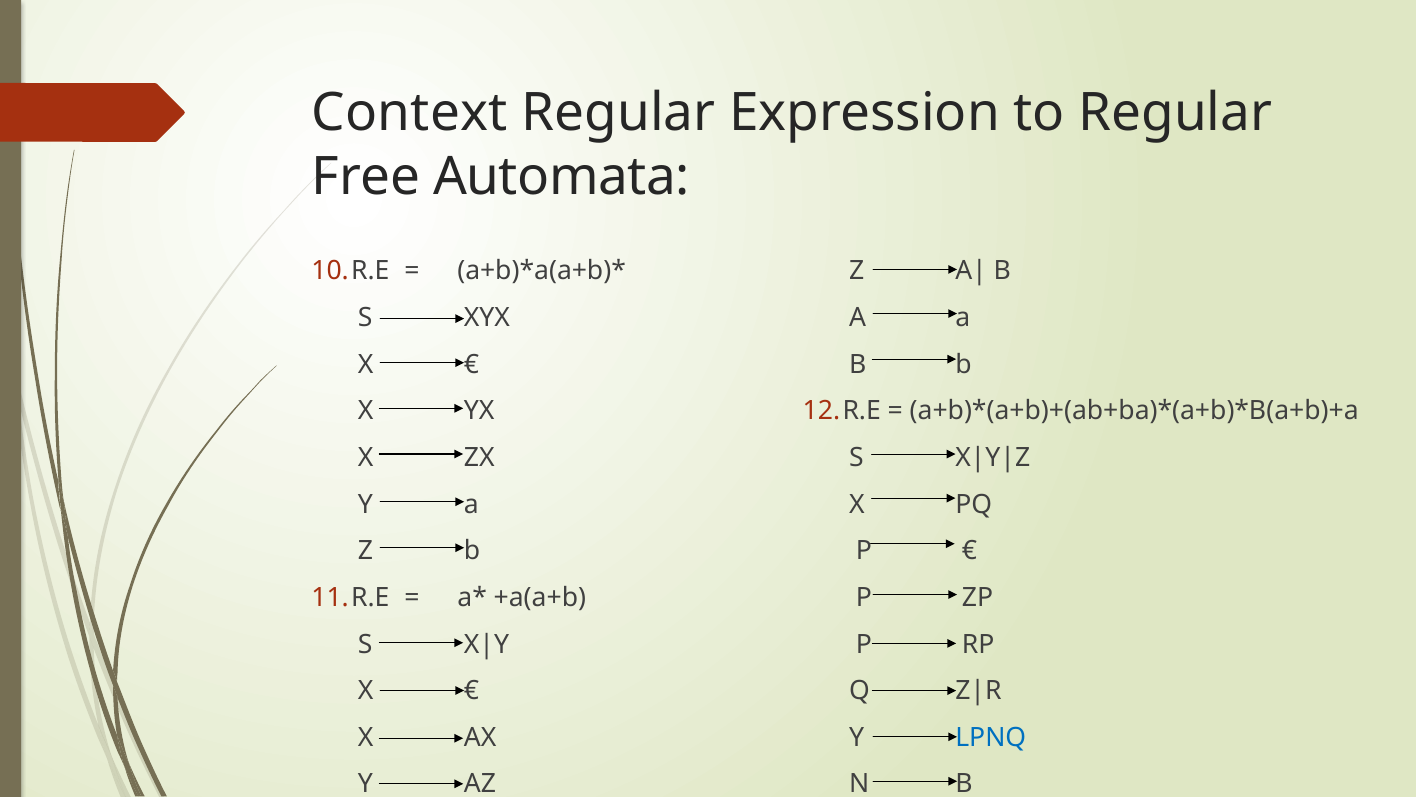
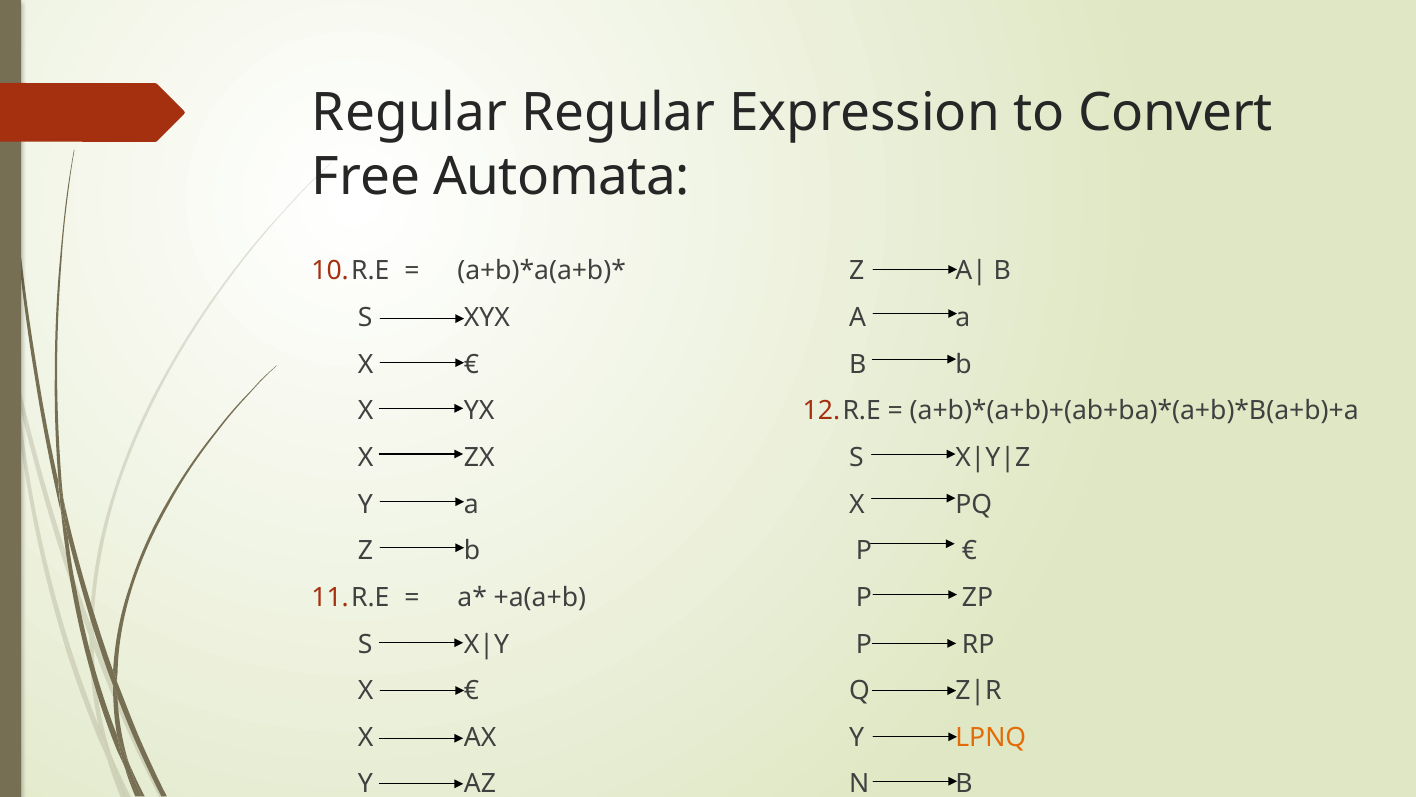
Context at (410, 113): Context -> Regular
to Regular: Regular -> Convert
LPNQ colour: blue -> orange
